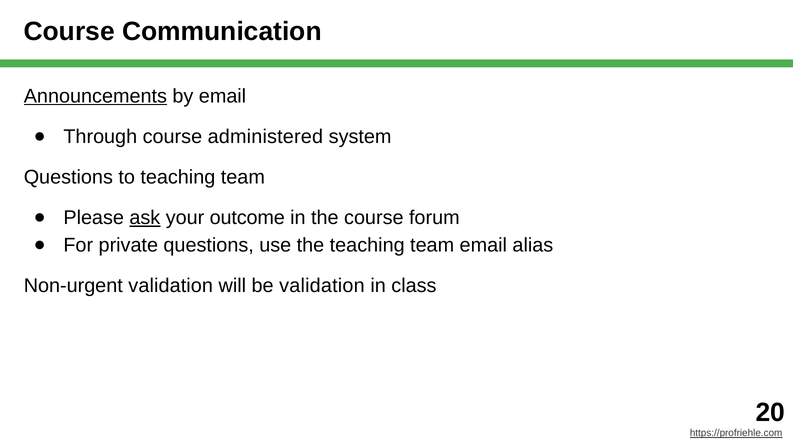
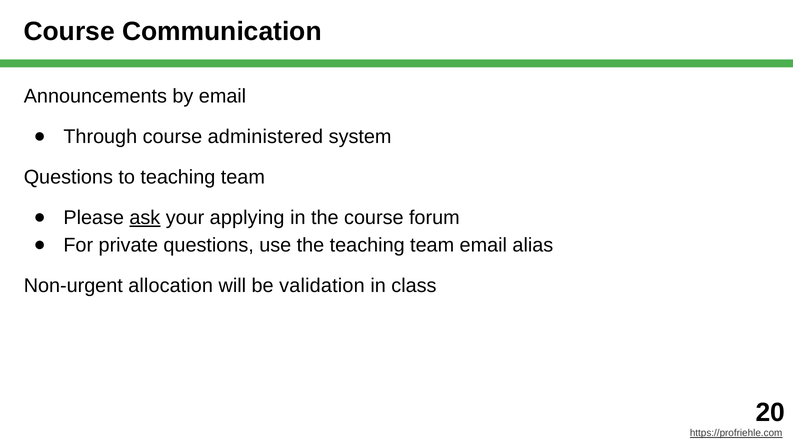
Announcements underline: present -> none
outcome: outcome -> applying
Non-urgent validation: validation -> allocation
